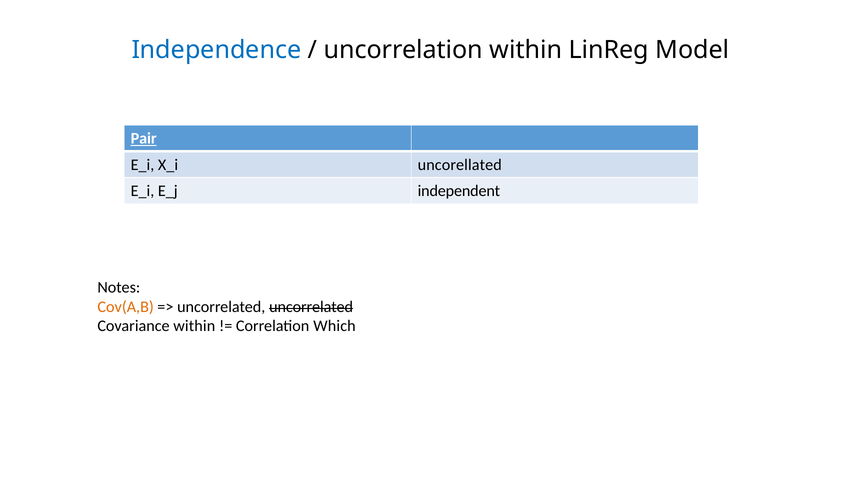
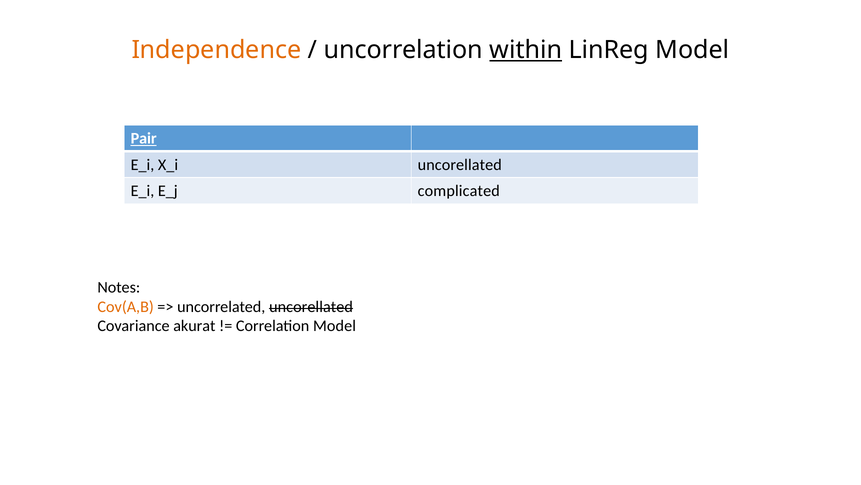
Independence colour: blue -> orange
within at (526, 50) underline: none -> present
independent: independent -> complicated
uncorrelated uncorrelated: uncorrelated -> uncorellated
Covariance within: within -> akurat
Correlation Which: Which -> Model
